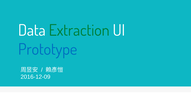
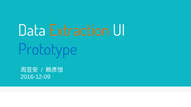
Extraction colour: green -> orange
